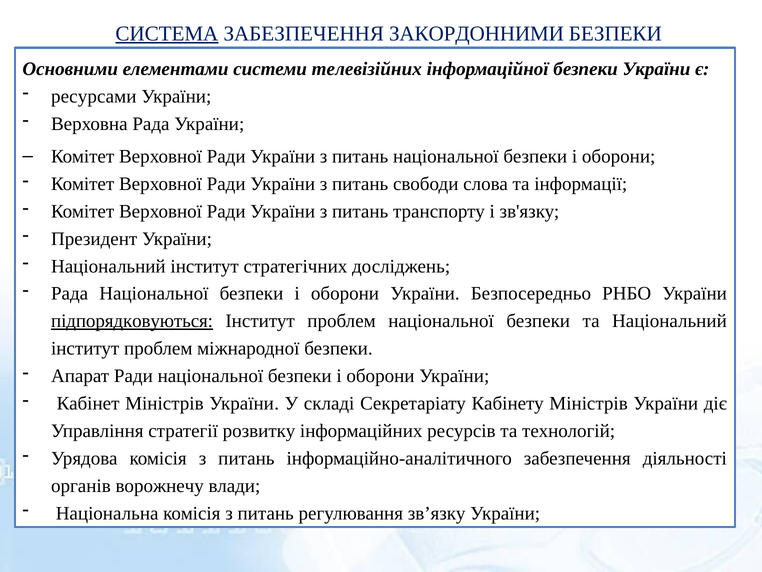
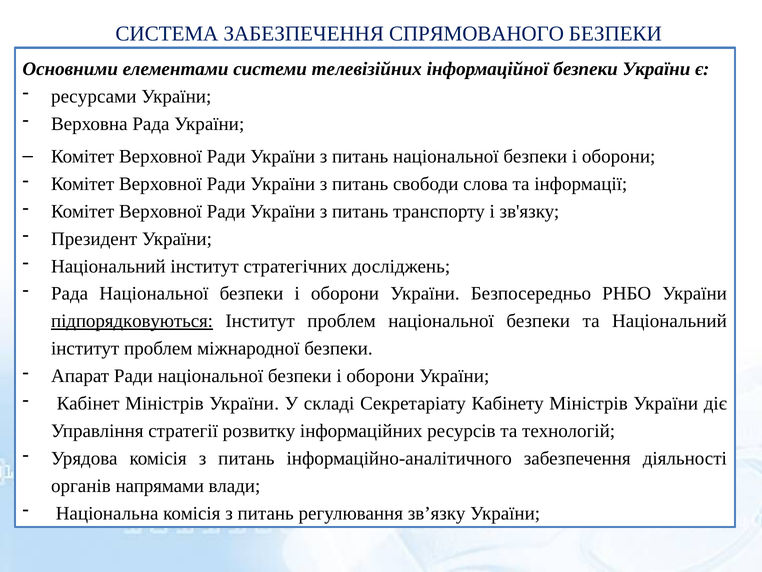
СИСТЕМА underline: present -> none
ЗАКОРДОННИМИ: ЗАКОРДОННИМИ -> СПРЯМОВАНОГО
ворожнечу: ворожнечу -> напрямами
